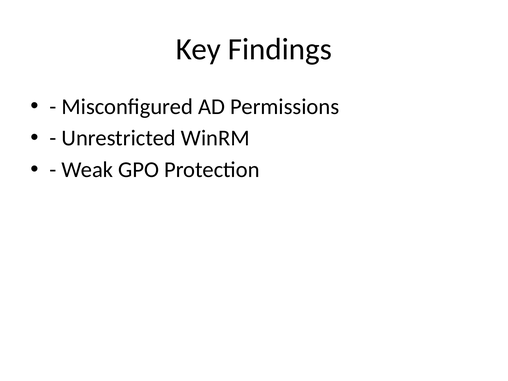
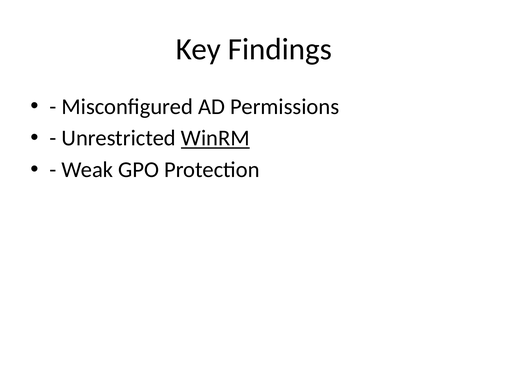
WinRM underline: none -> present
